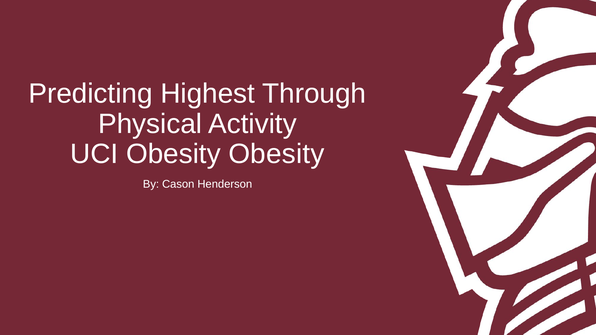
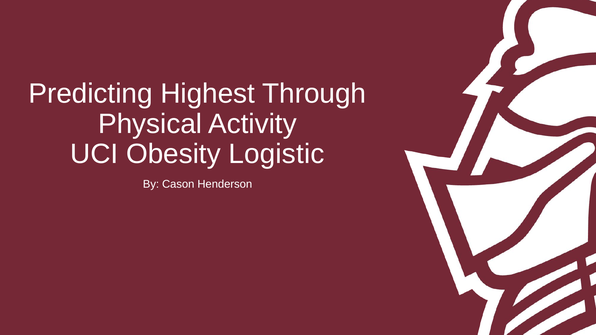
Obesity Obesity: Obesity -> Logistic
